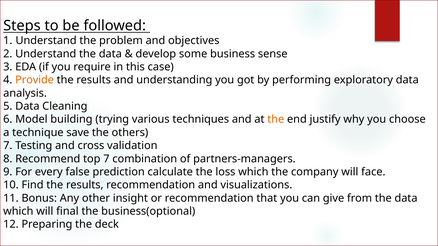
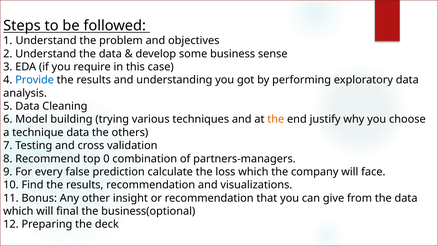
Provide colour: orange -> blue
technique save: save -> data
top 7: 7 -> 0
